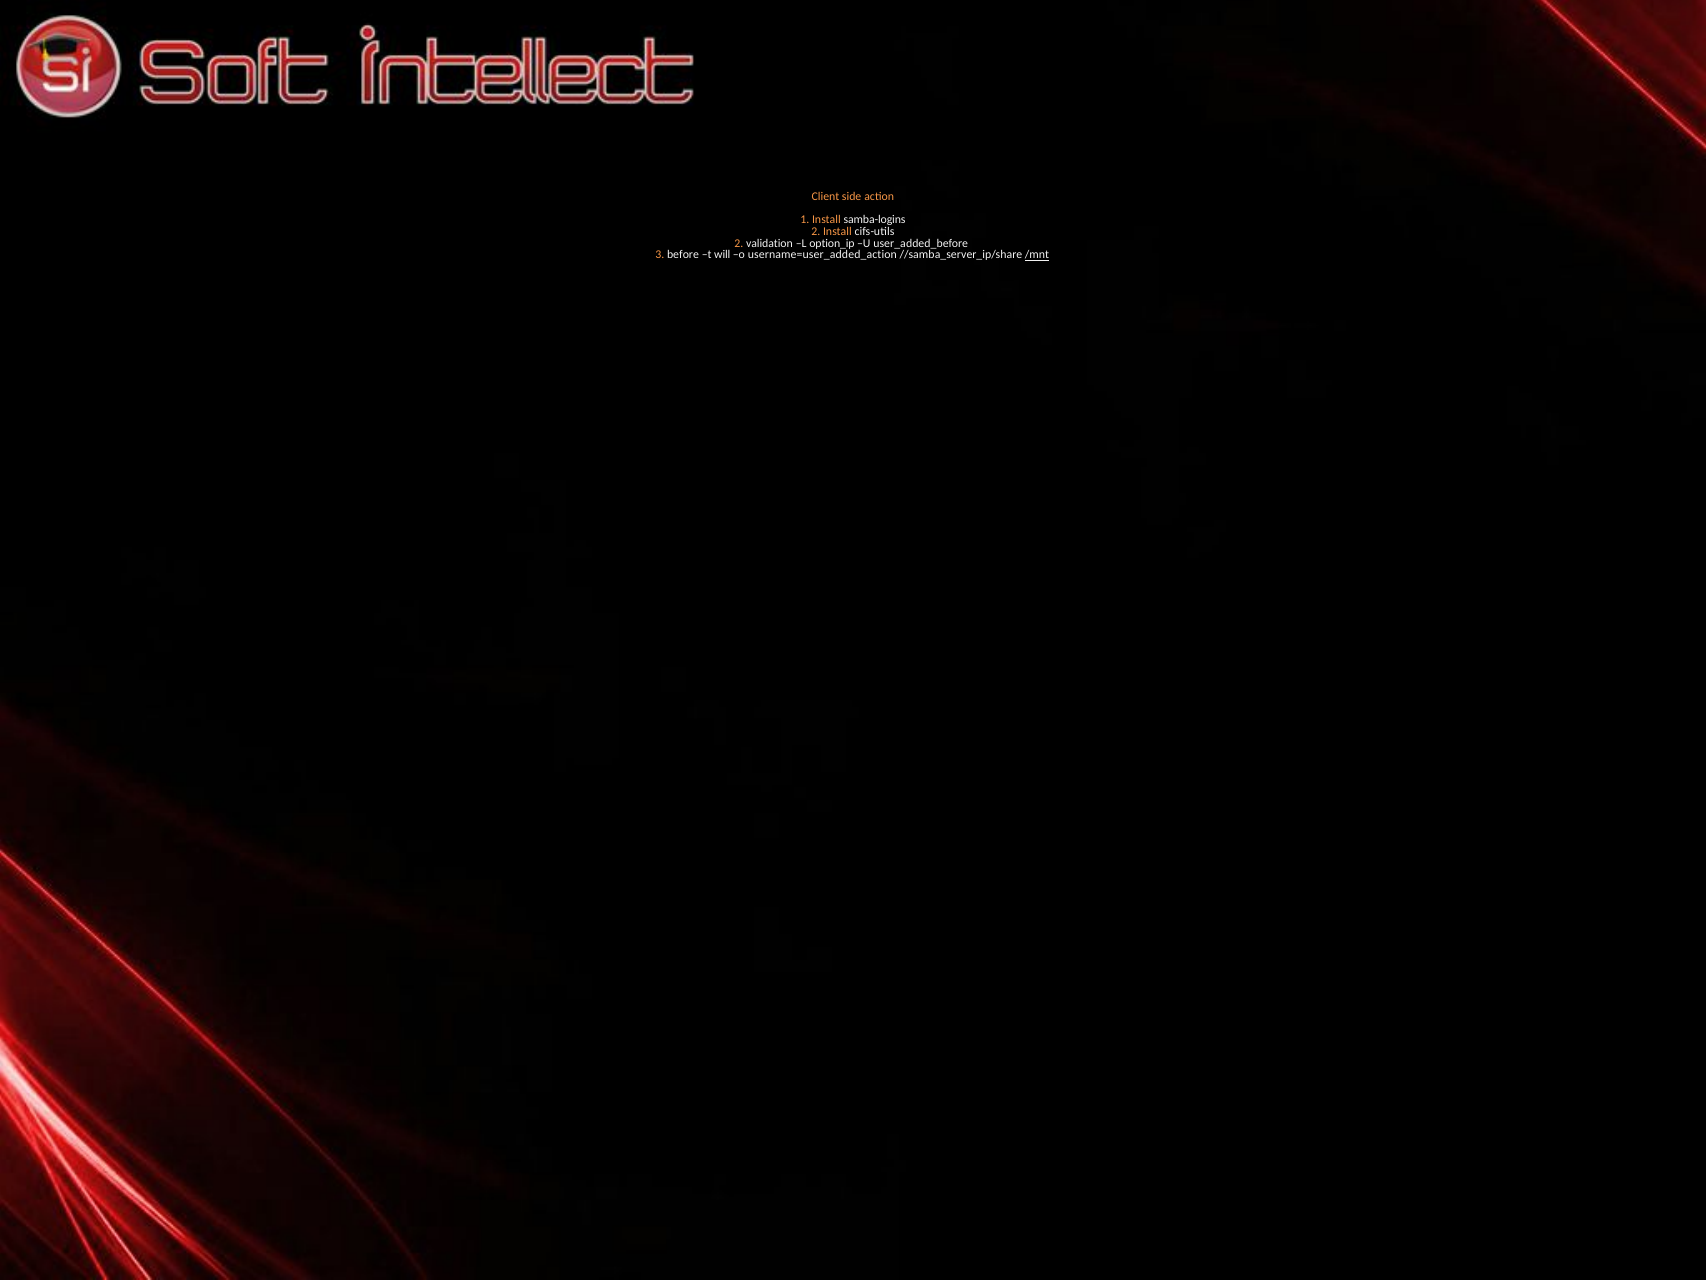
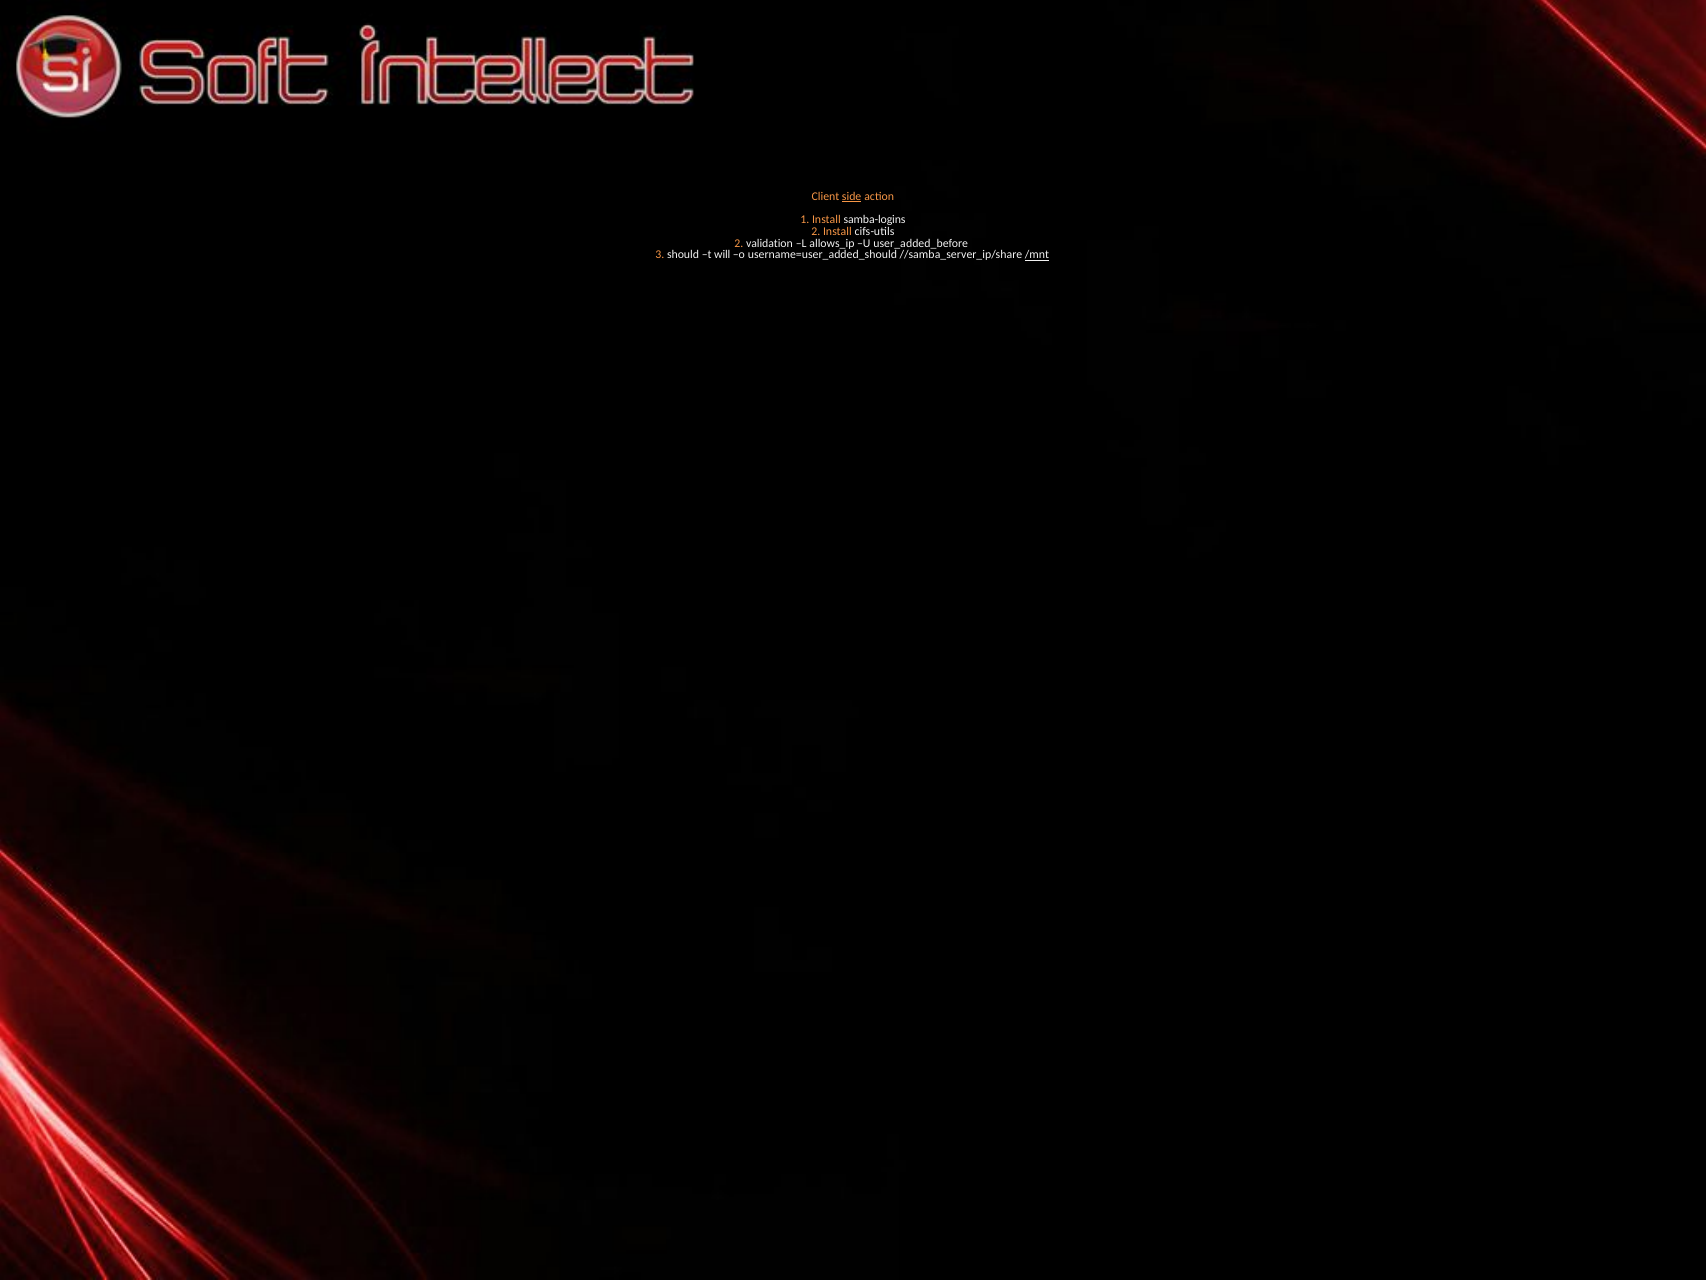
side underline: none -> present
option_ip: option_ip -> allows_ip
before: before -> should
username=user_added_action: username=user_added_action -> username=user_added_should
